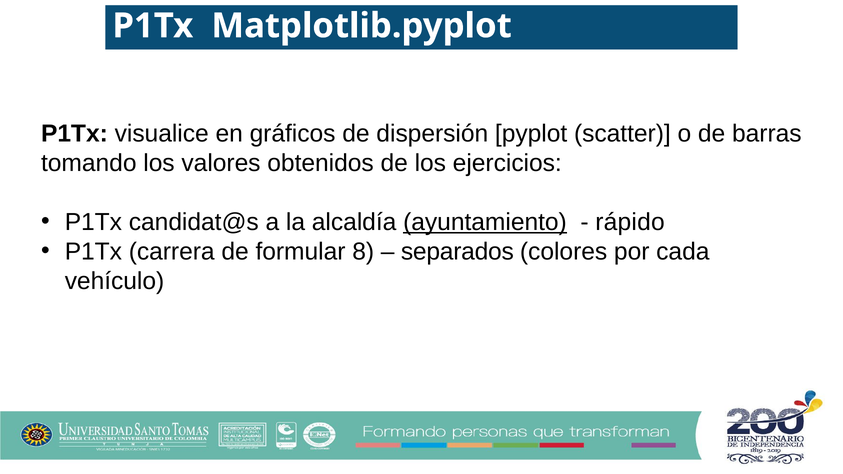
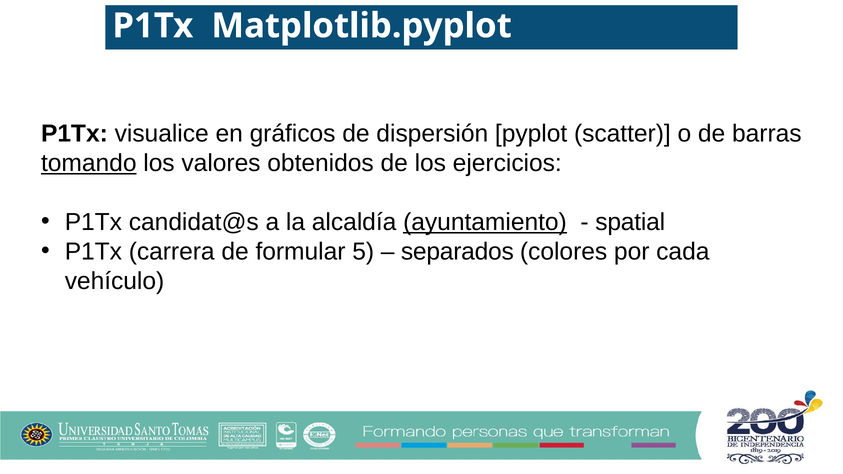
tomando underline: none -> present
rápido: rápido -> spatial
8: 8 -> 5
